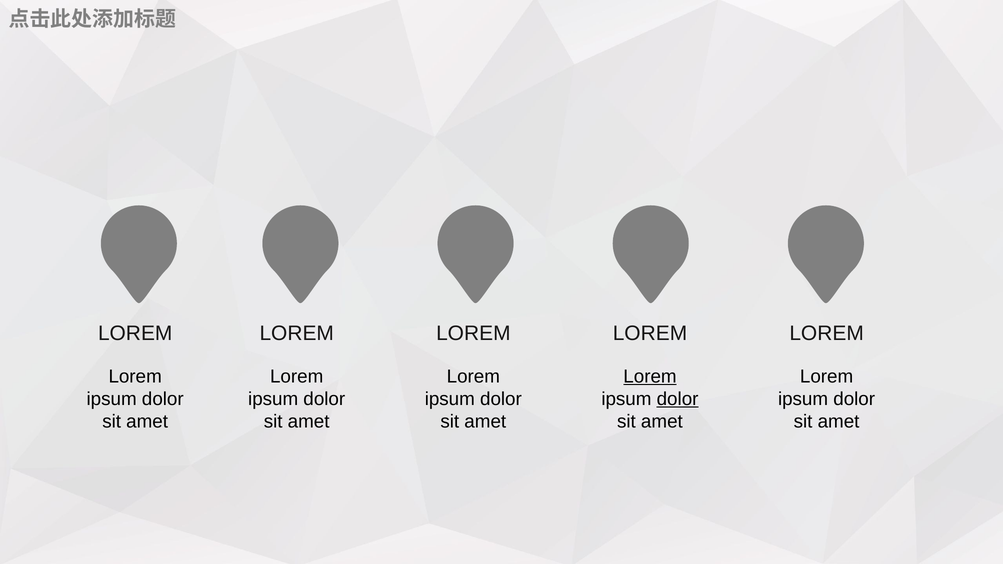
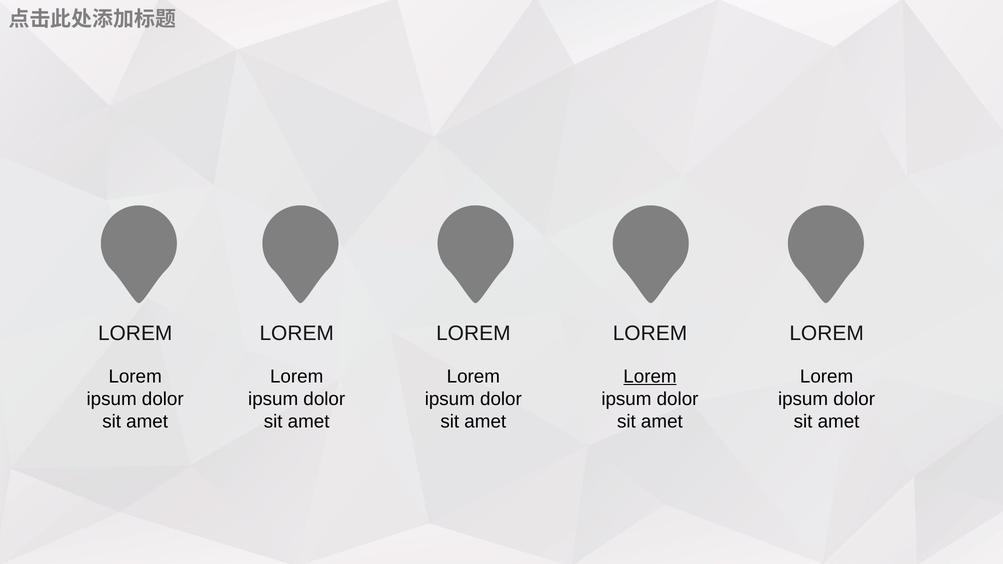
dolor at (678, 399) underline: present -> none
